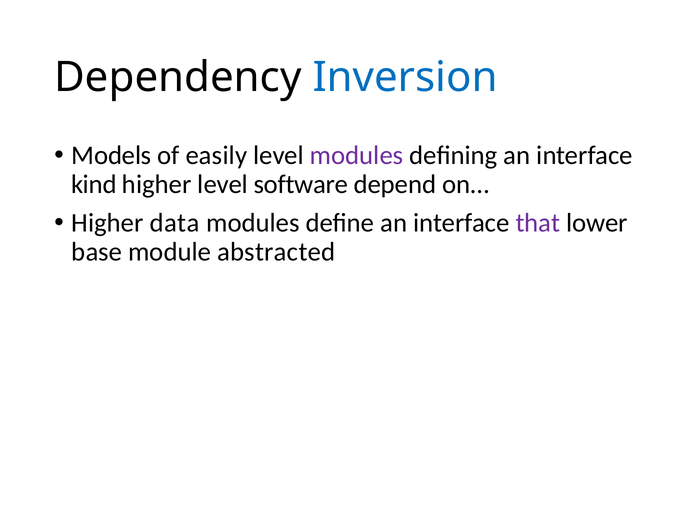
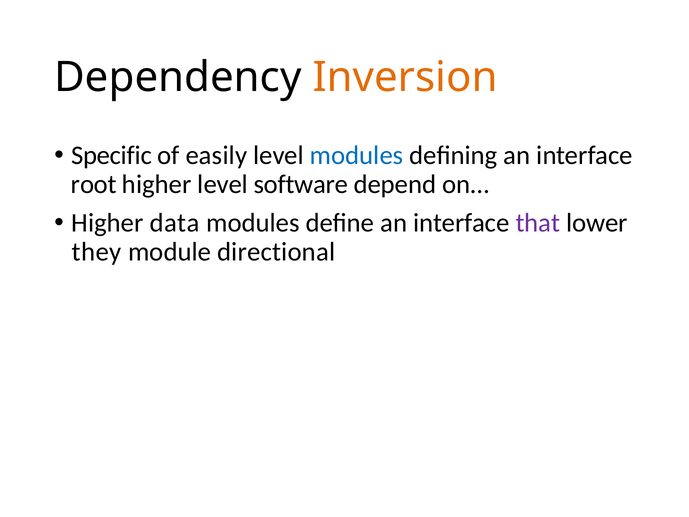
Inversion colour: blue -> orange
Models: Models -> Specific
modules at (357, 155) colour: purple -> blue
kind: kind -> root
base: base -> they
abstracted: abstracted -> directional
